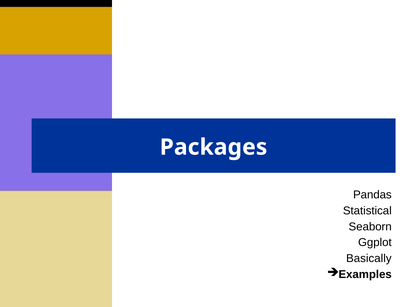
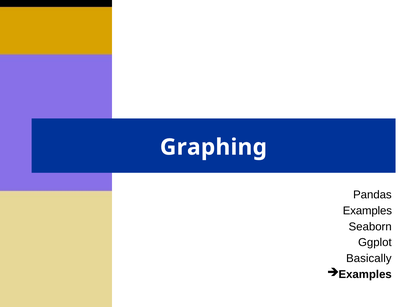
Packages: Packages -> Graphing
Statistical: Statistical -> Examples
